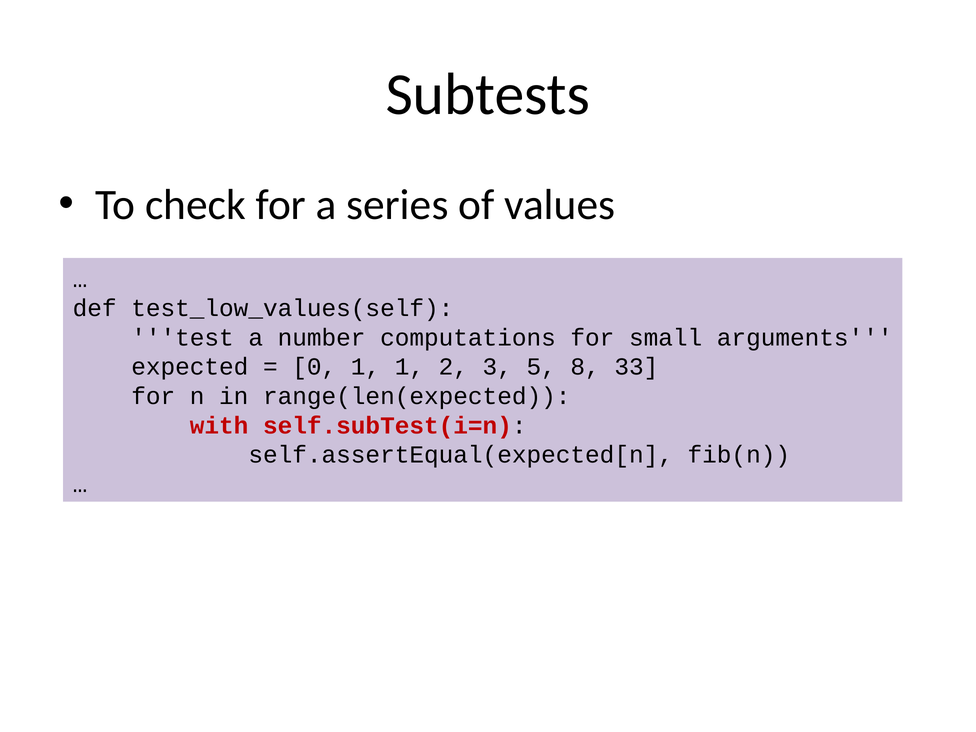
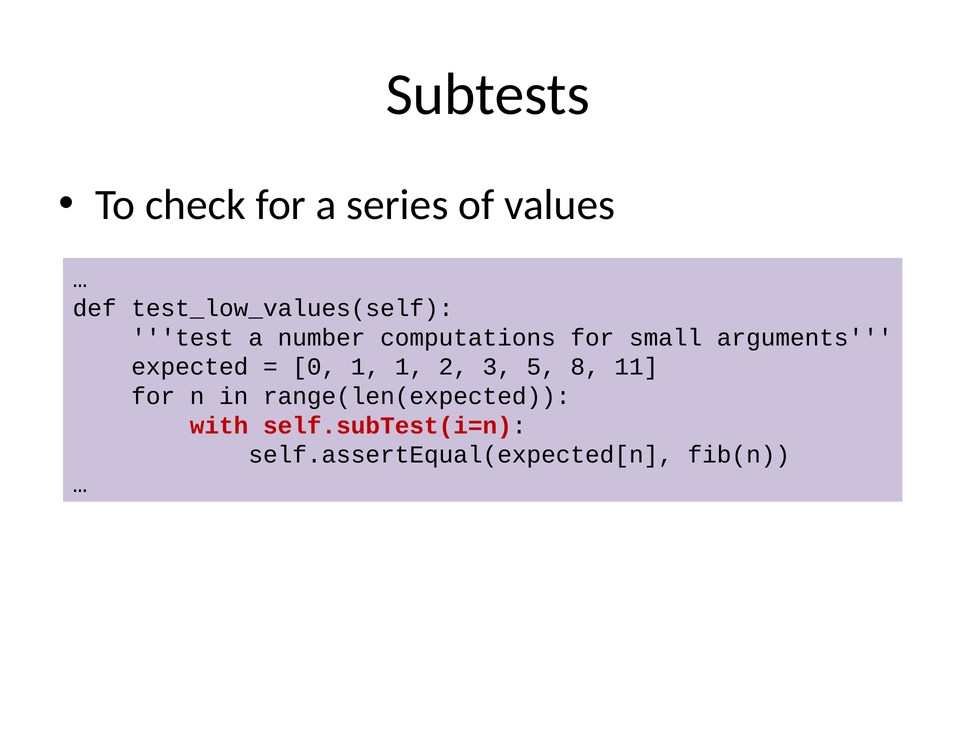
33: 33 -> 11
